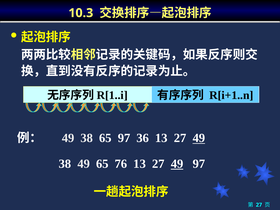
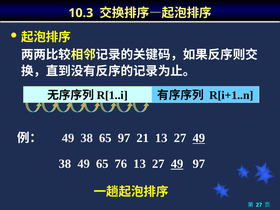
36: 36 -> 21
